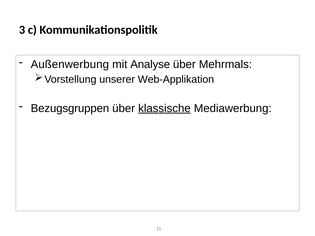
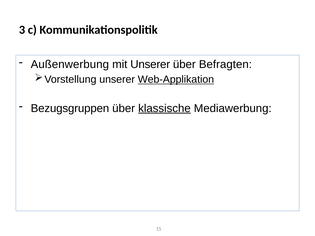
mit Analyse: Analyse -> Unserer
Mehrmals: Mehrmals -> Befragten
Web-Applikation underline: none -> present
